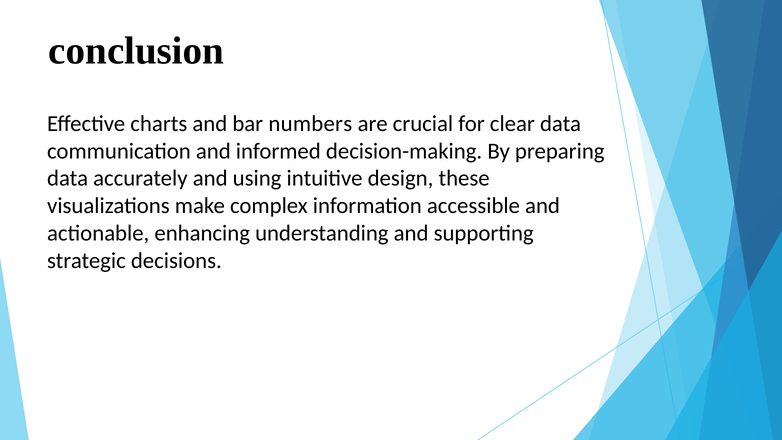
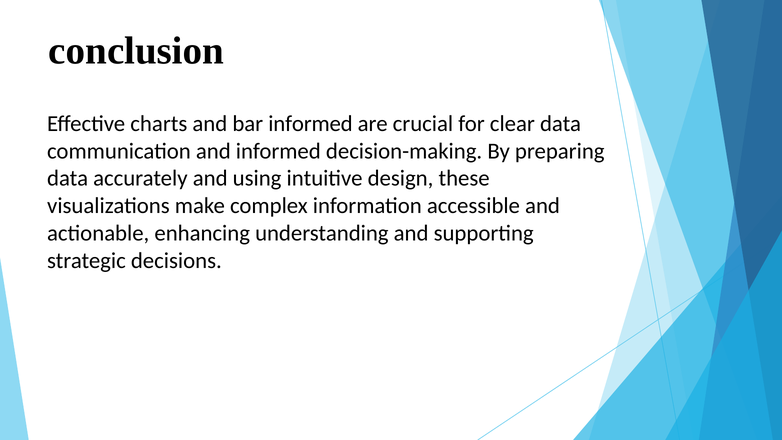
bar numbers: numbers -> informed
